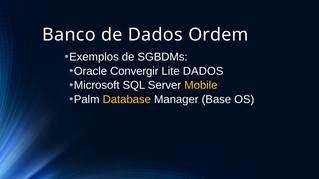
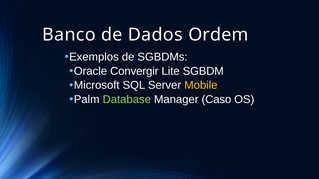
Lite DADOS: DADOS -> SGBDM
Database colour: yellow -> light green
Base: Base -> Caso
